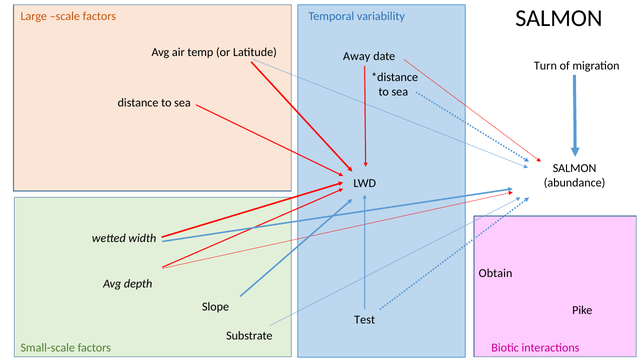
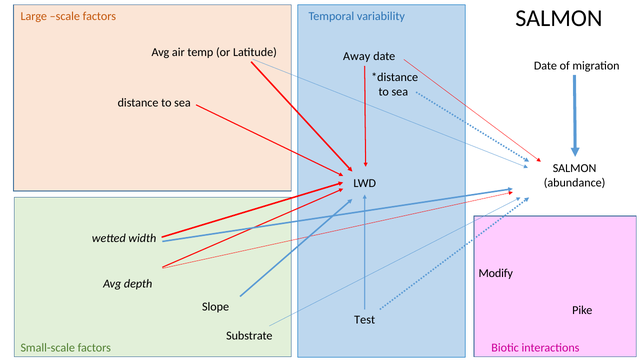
Turn at (545, 66): Turn -> Date
Obtain: Obtain -> Modify
